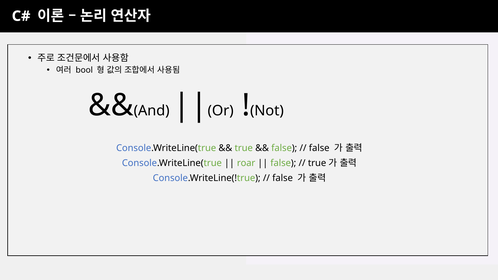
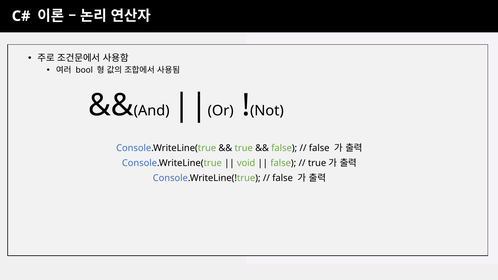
roar: roar -> void
